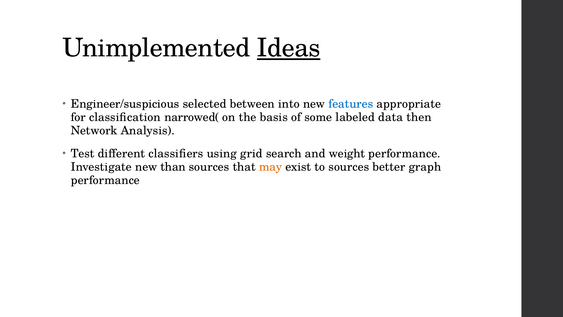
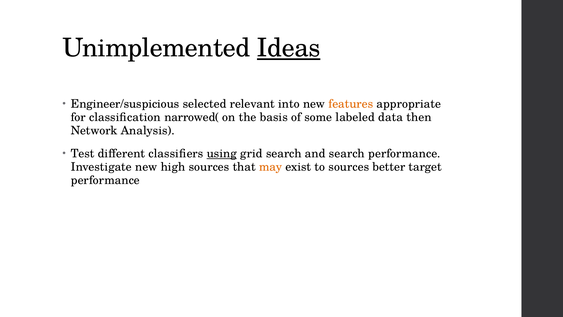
between: between -> relevant
features colour: blue -> orange
using underline: none -> present
and weight: weight -> search
than: than -> high
graph: graph -> target
